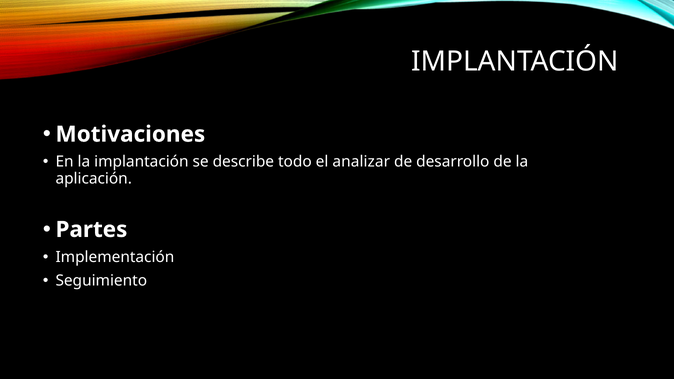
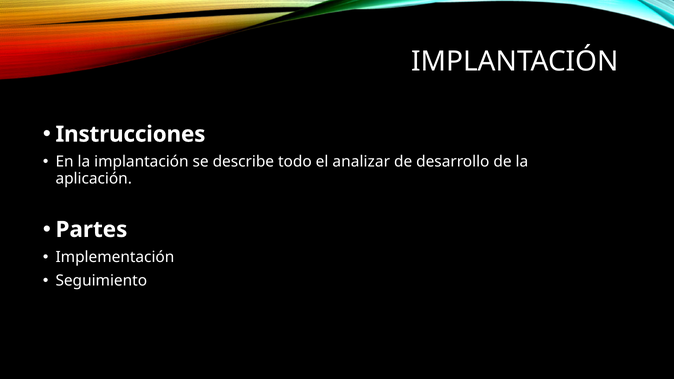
Motivaciones: Motivaciones -> Instrucciones
